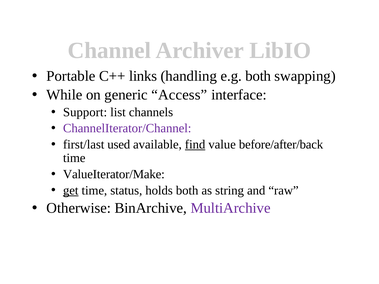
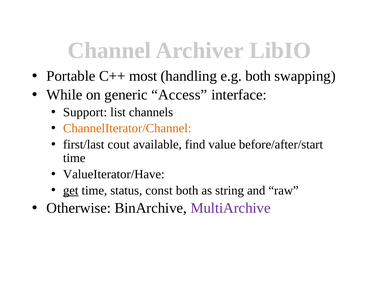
links: links -> most
ChannelIterator/Channel colour: purple -> orange
used: used -> cout
find underline: present -> none
before/after/back: before/after/back -> before/after/start
ValueIterator/Make: ValueIterator/Make -> ValueIterator/Have
holds: holds -> const
